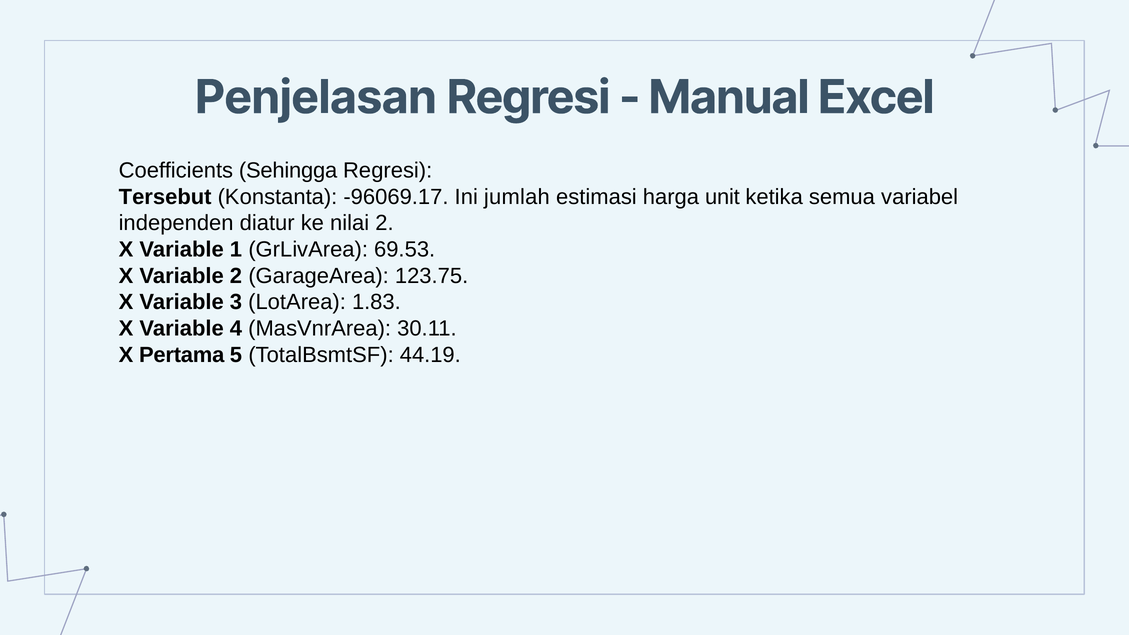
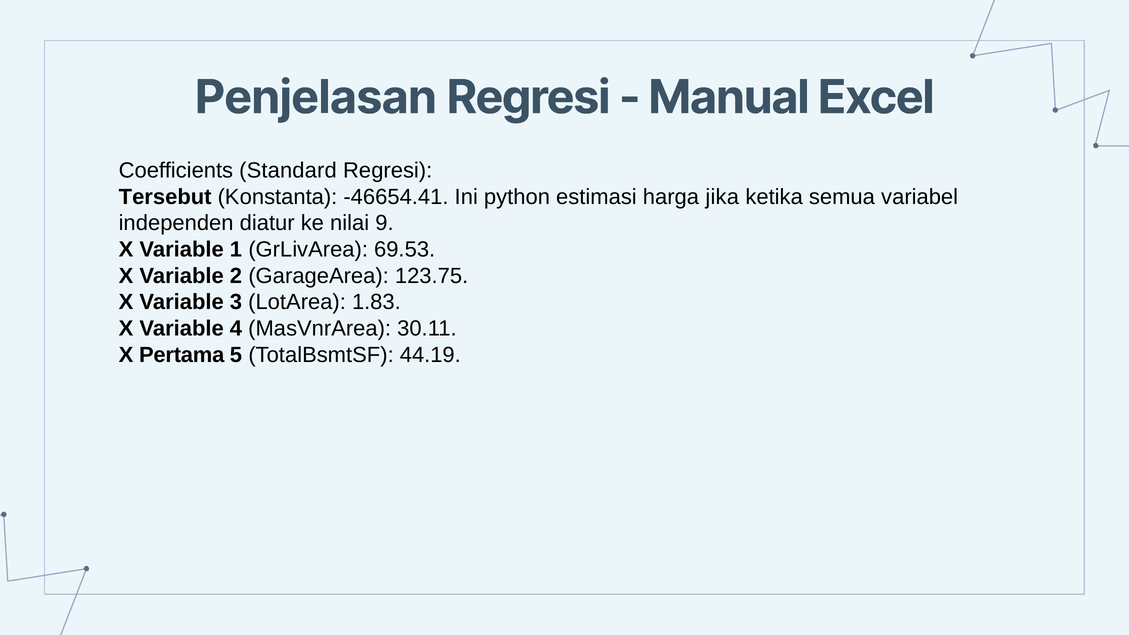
Sehingga: Sehingga -> Standard
-96069.17: -96069.17 -> -46654.41
jumlah: jumlah -> python
unit: unit -> jika
nilai 2: 2 -> 9
